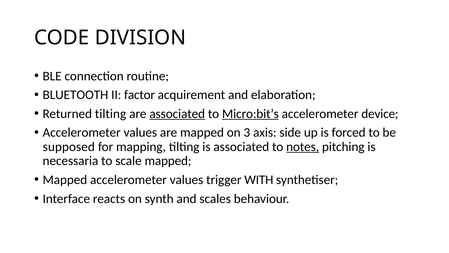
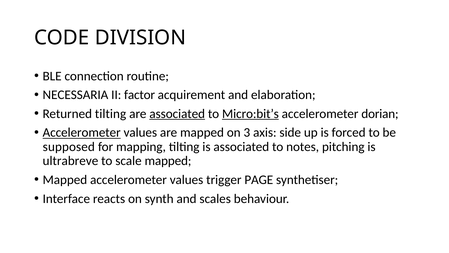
BLUETOOTH: BLUETOOTH -> NECESSARIA
device: device -> dorian
Accelerometer at (82, 132) underline: none -> present
notes underline: present -> none
necessaria: necessaria -> ultrabreve
WITH: WITH -> PAGE
